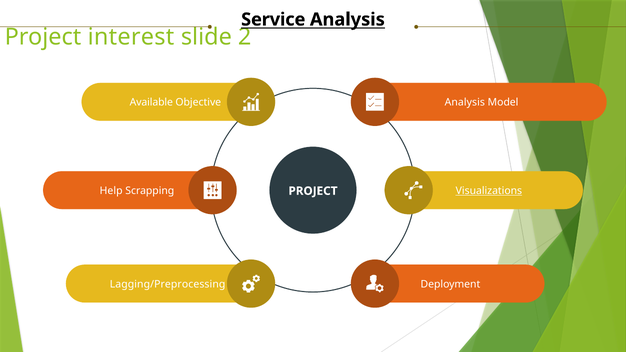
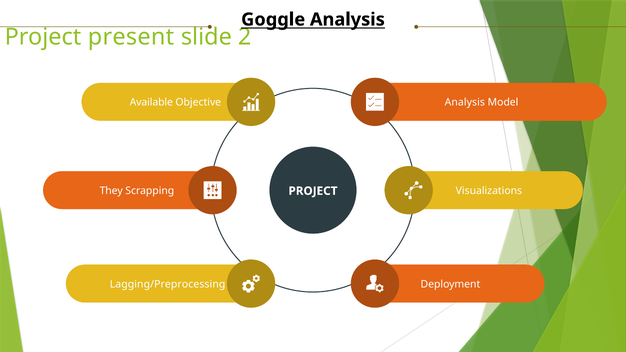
Service: Service -> Goggle
interest: interest -> present
Help: Help -> They
Visualizations underline: present -> none
